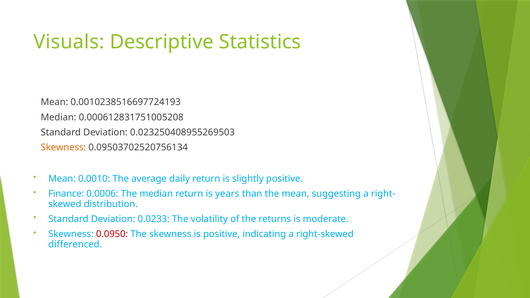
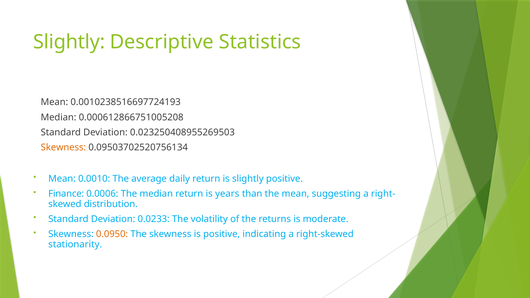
Visuals at (69, 42): Visuals -> Slightly
0.000612831751005208: 0.000612831751005208 -> 0.000612866751005208
0.0950 colour: red -> orange
differenced: differenced -> stationarity
